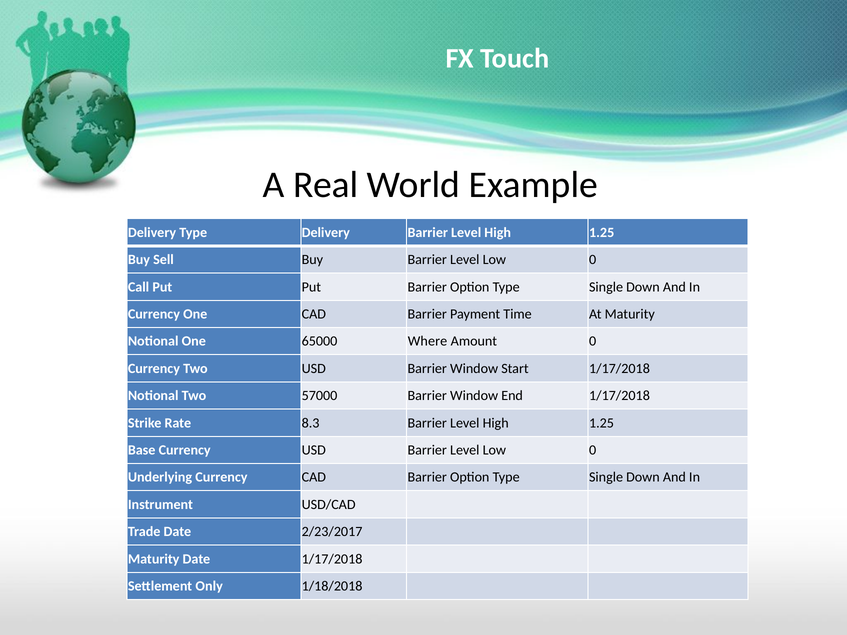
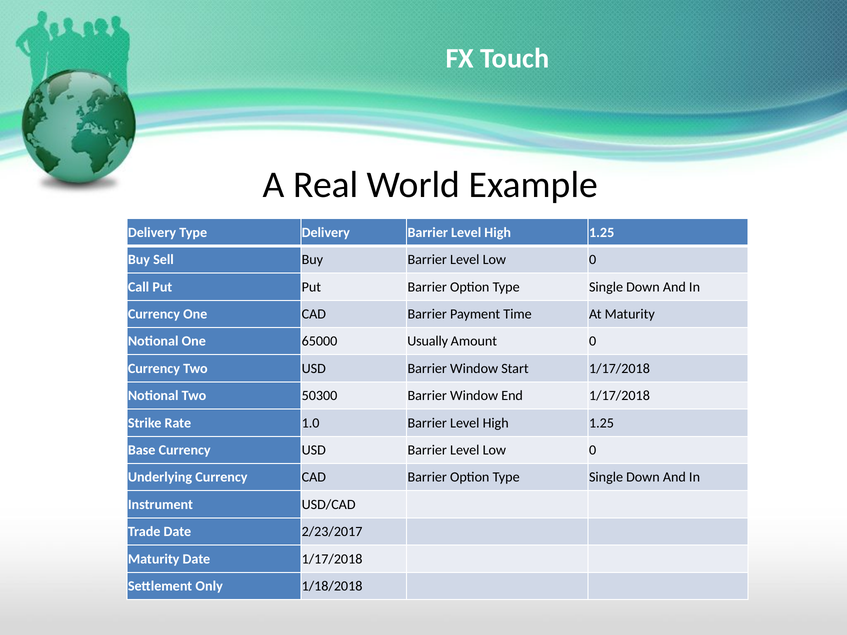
Where: Where -> Usually
57000: 57000 -> 50300
8.3: 8.3 -> 1.0
